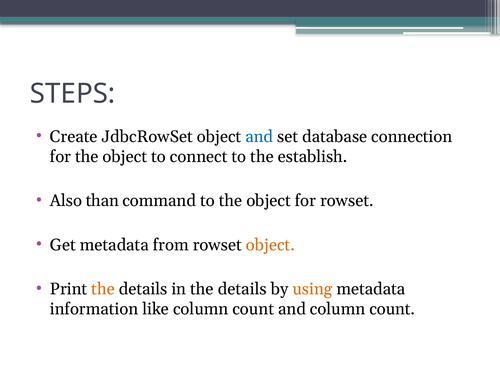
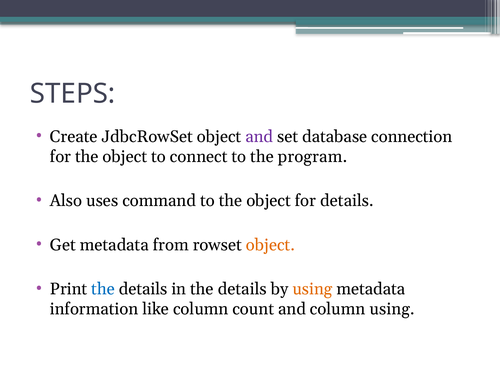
and at (259, 137) colour: blue -> purple
establish: establish -> program
than: than -> uses
for rowset: rowset -> details
the at (103, 289) colour: orange -> blue
and column count: count -> using
